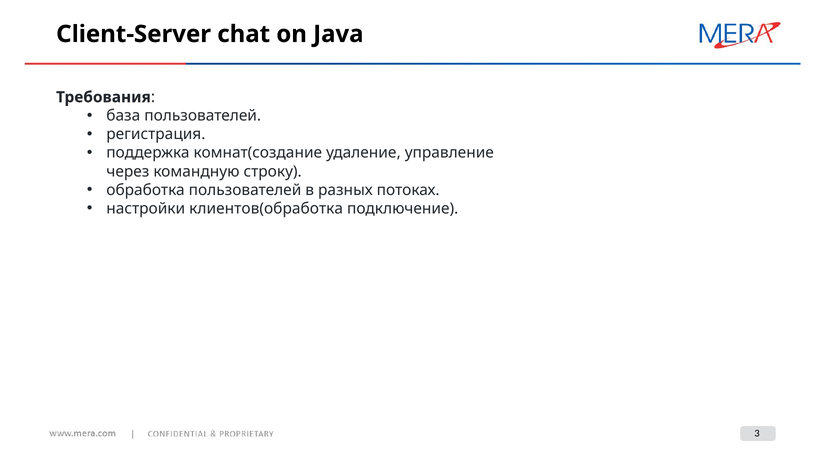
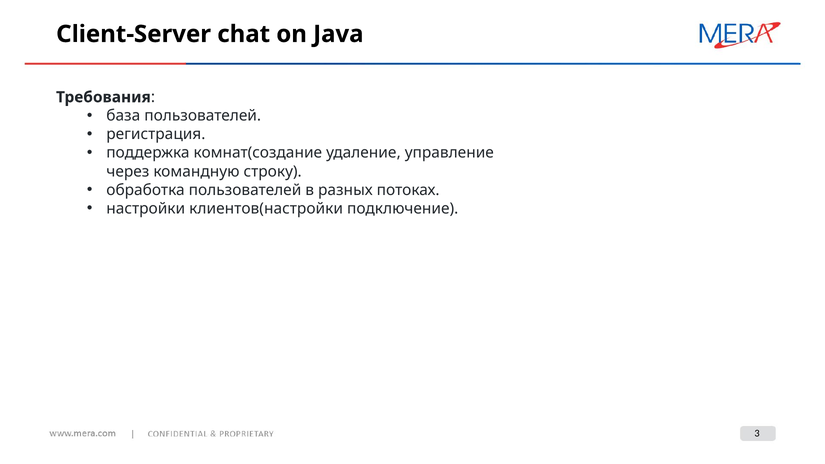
клиентов(обработка: клиентов(обработка -> клиентов(настройки
